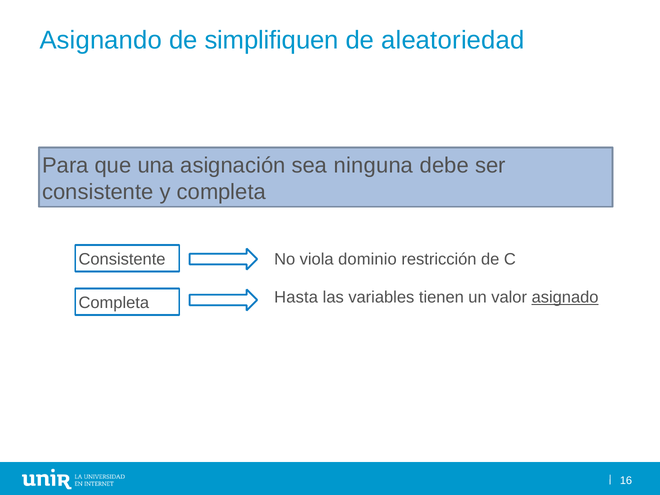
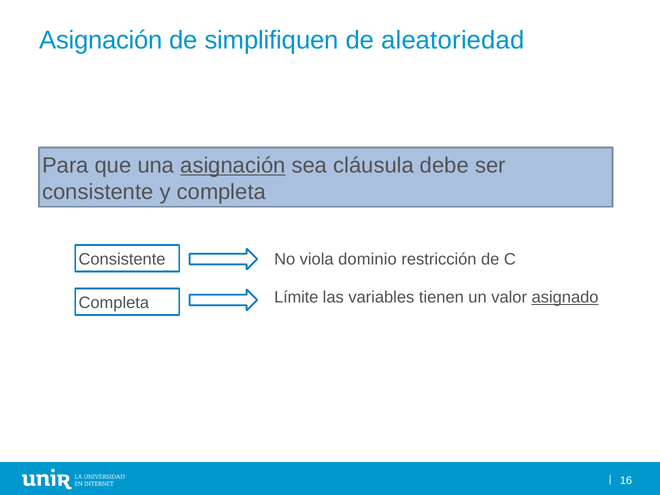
Asignando at (101, 40): Asignando -> Asignación
asignación at (233, 165) underline: none -> present
ninguna: ninguna -> cláusula
Hasta: Hasta -> Límite
